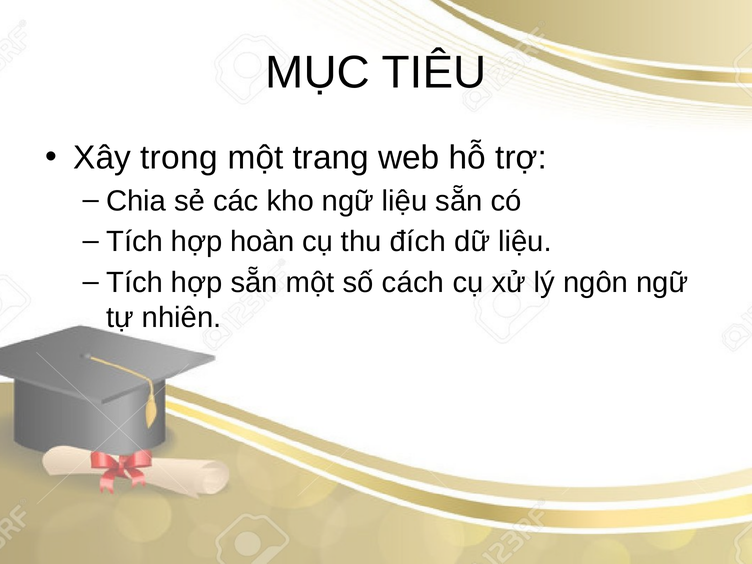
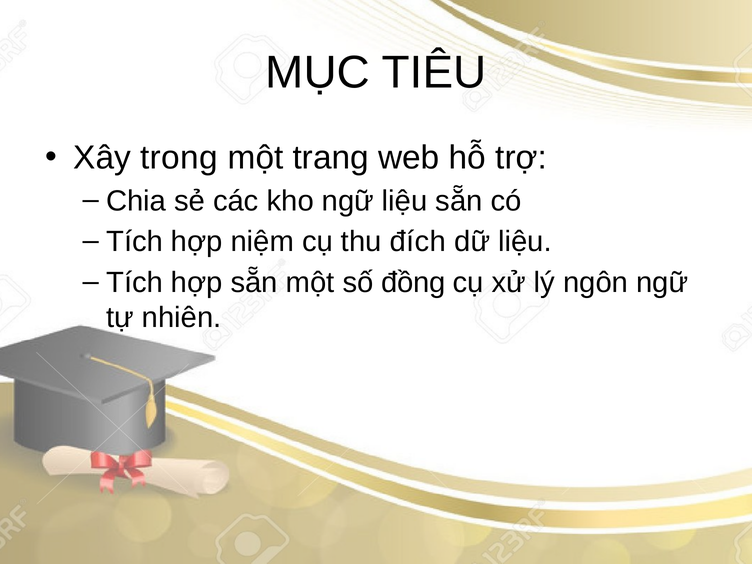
hoàn: hoàn -> niệm
cách: cách -> đồng
